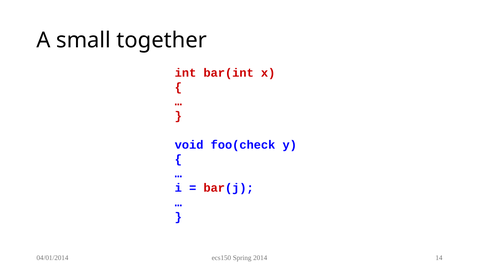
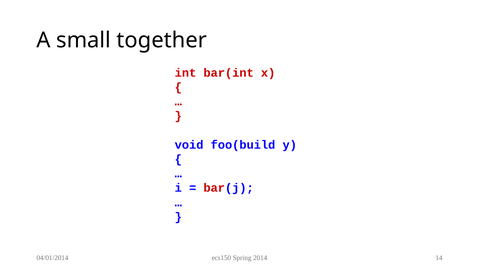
foo(check: foo(check -> foo(build
